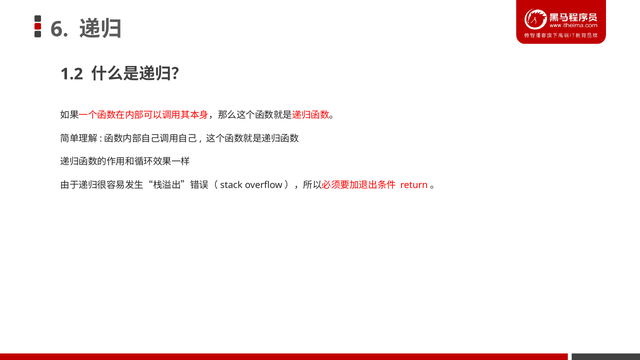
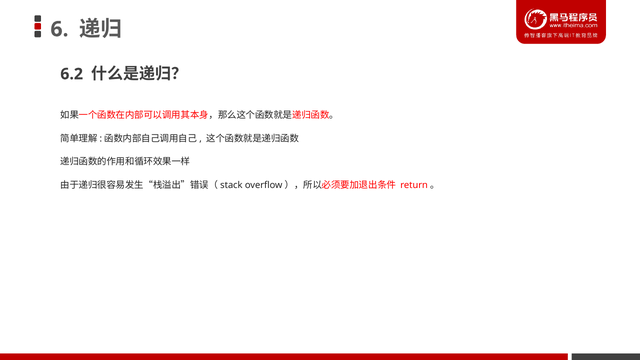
1.2: 1.2 -> 6.2
